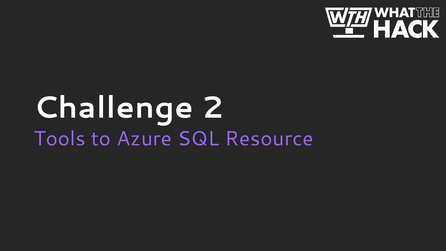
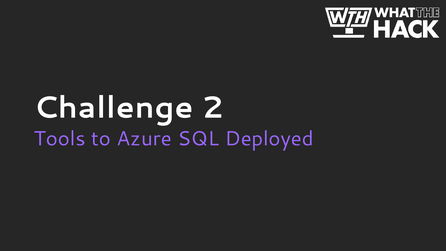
Resource: Resource -> Deployed
